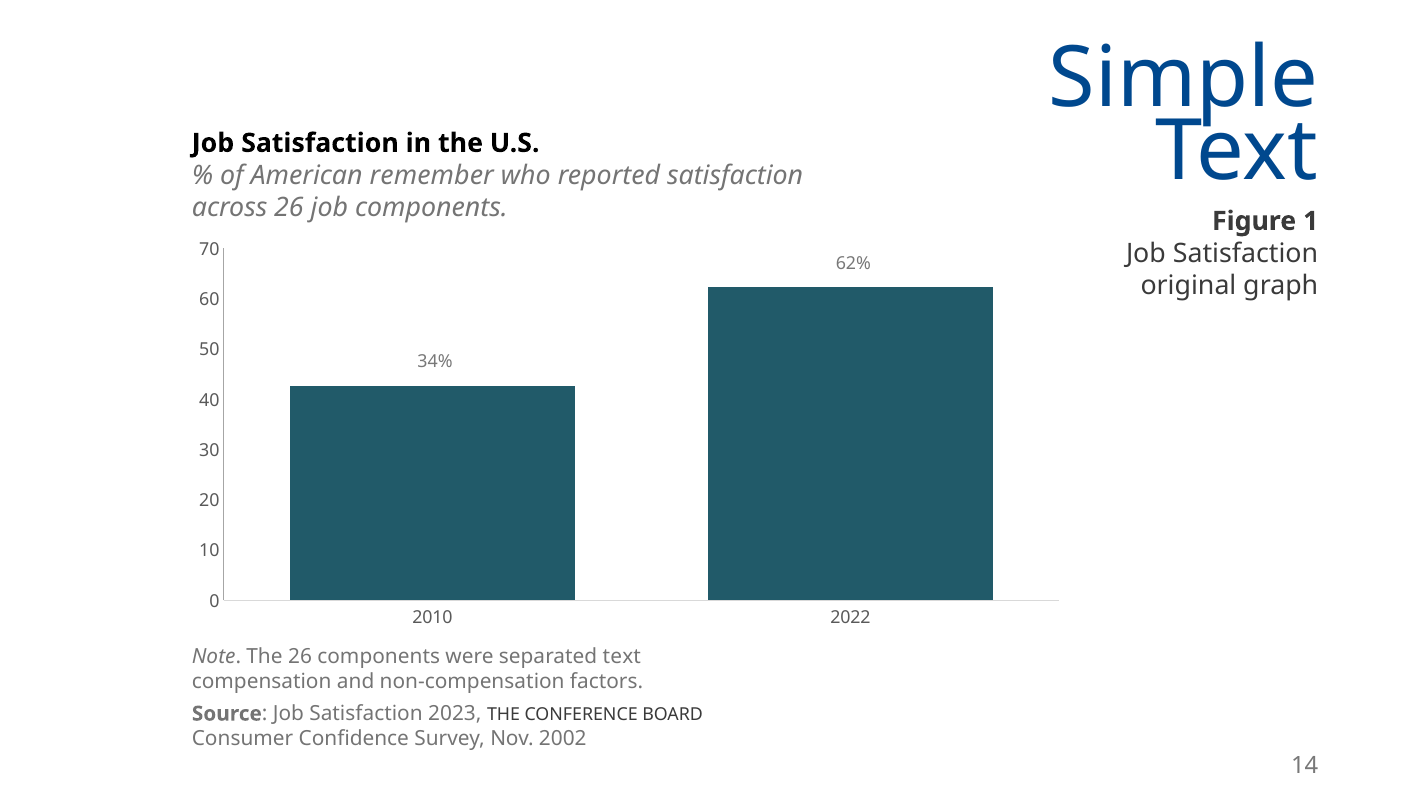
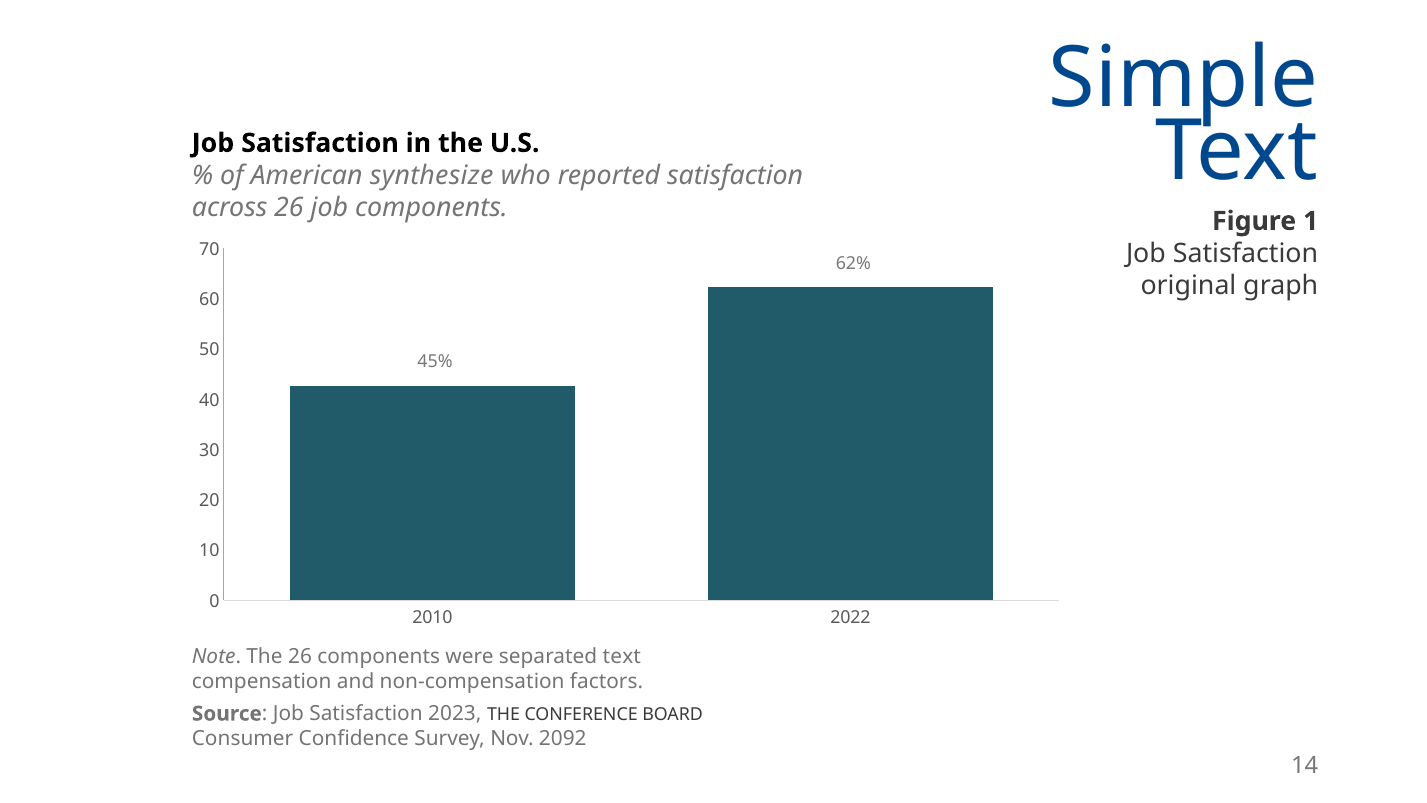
remember: remember -> synthesize
34%: 34% -> 45%
2002: 2002 -> 2092
